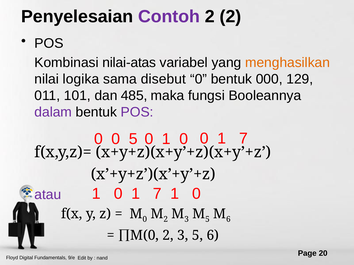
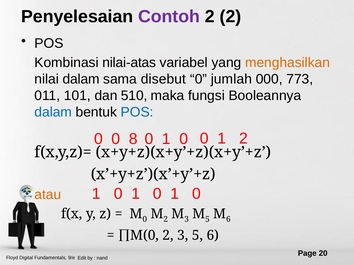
nilai logika: logika -> dalam
0 bentuk: bentuk -> jumlah
129: 129 -> 773
485: 485 -> 510
dalam at (53, 112) colour: purple -> blue
POS at (137, 112) colour: purple -> blue
0 5: 5 -> 8
0 0 1 7: 7 -> 2
7 at (157, 194): 7 -> 0
atau colour: purple -> orange
